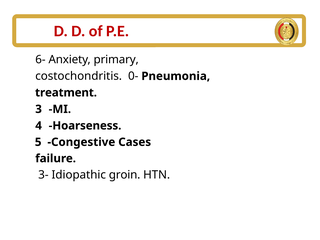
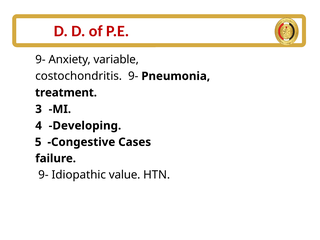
6- at (40, 60): 6- -> 9-
primary: primary -> variable
costochondritis 0-: 0- -> 9-
Hoarseness: Hoarseness -> Developing
3- at (43, 175): 3- -> 9-
groin: groin -> value
